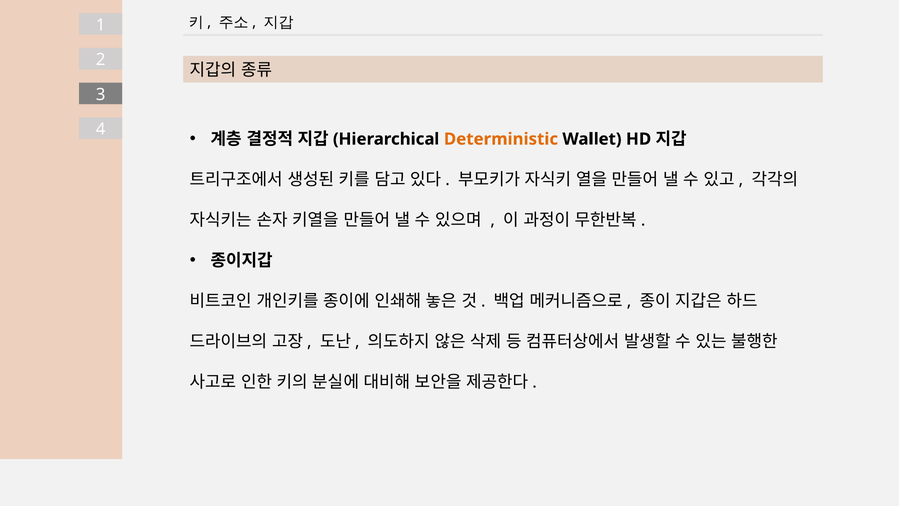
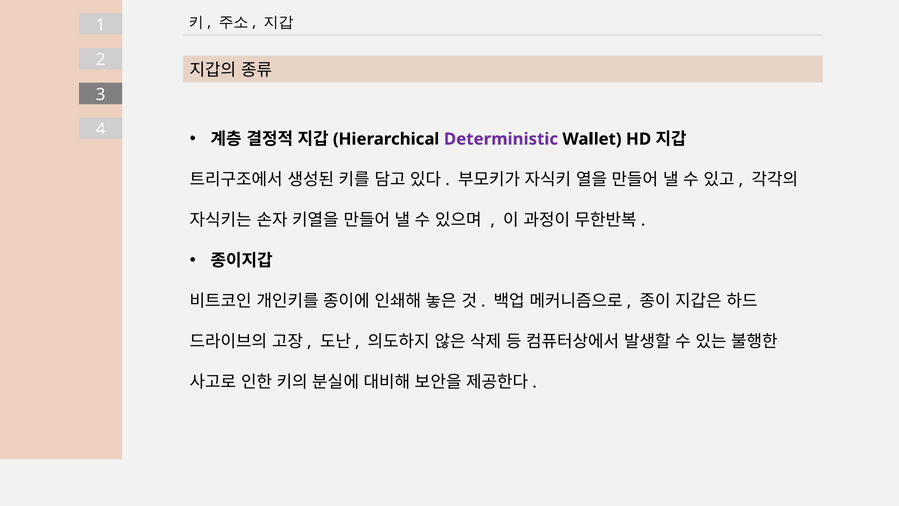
Deterministic colour: orange -> purple
